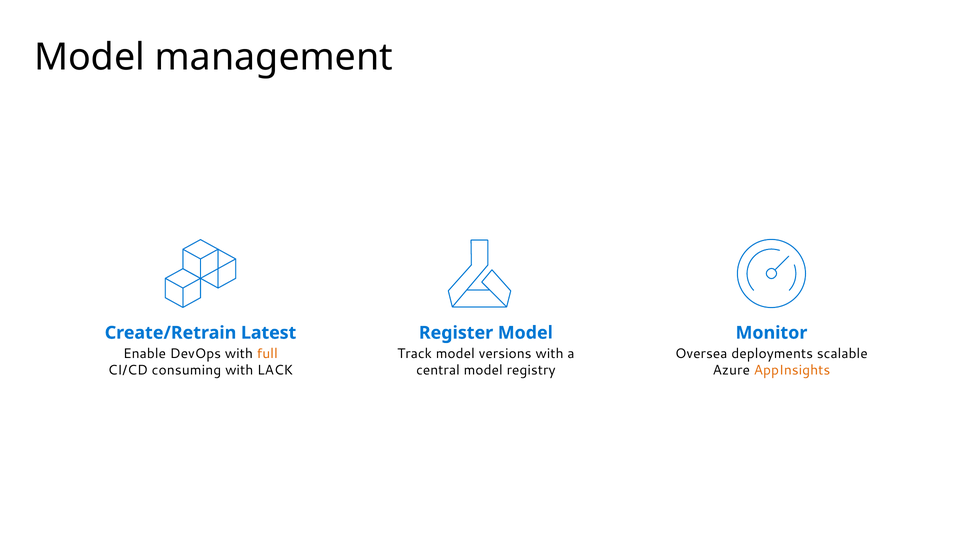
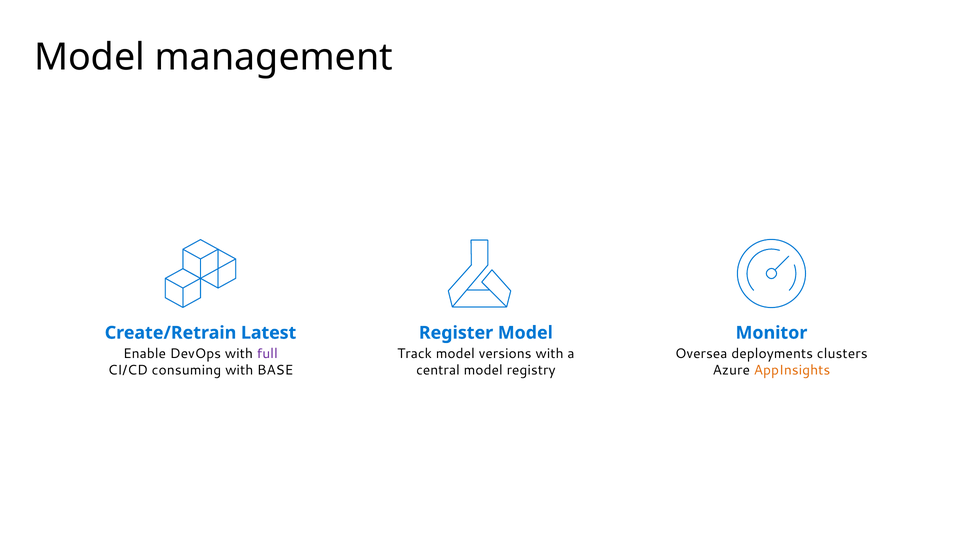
full colour: orange -> purple
scalable: scalable -> clusters
LACK: LACK -> BASE
